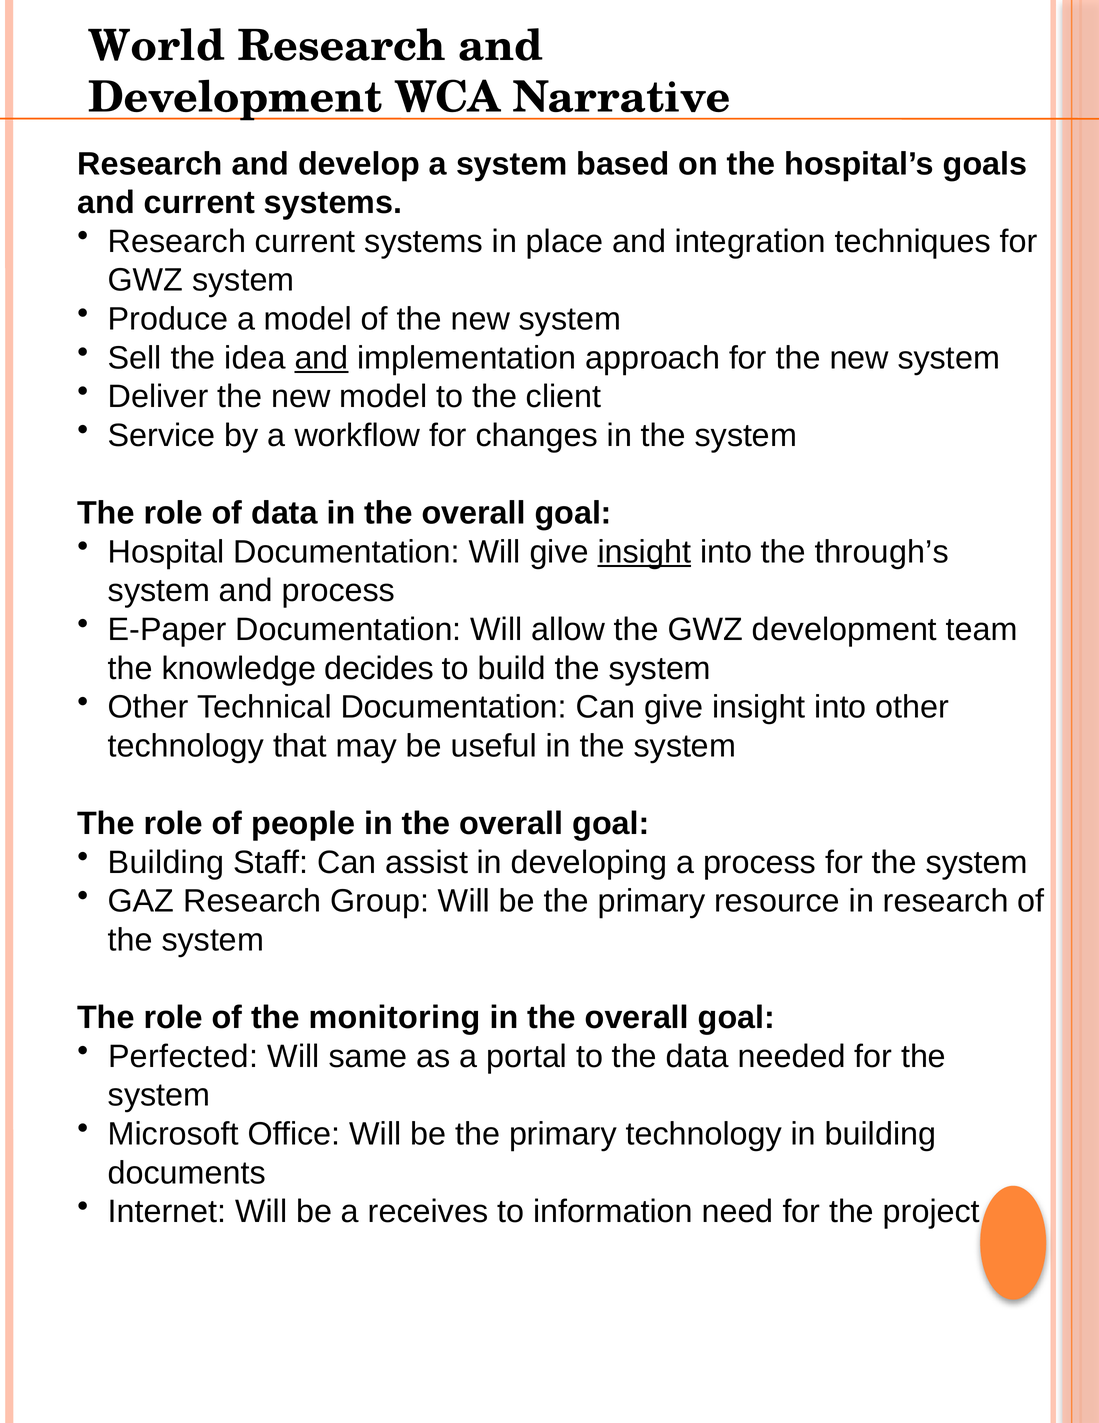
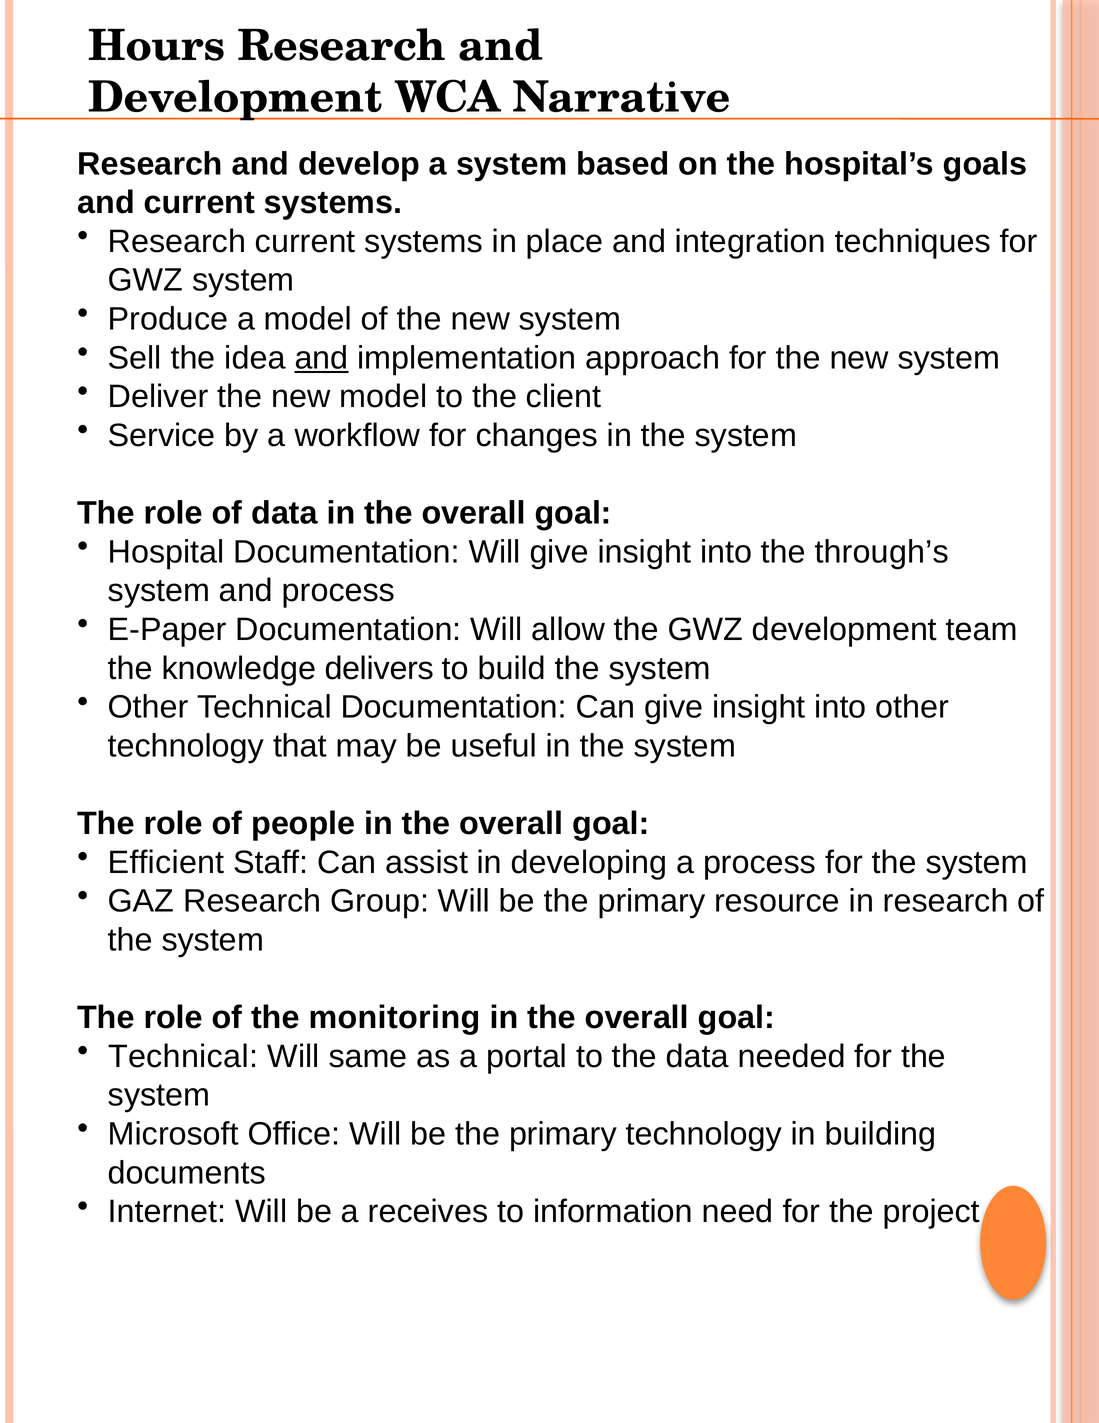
World: World -> Hours
insight at (644, 552) underline: present -> none
decides: decides -> delivers
Building at (166, 862): Building -> Efficient
Perfected at (183, 1056): Perfected -> Technical
